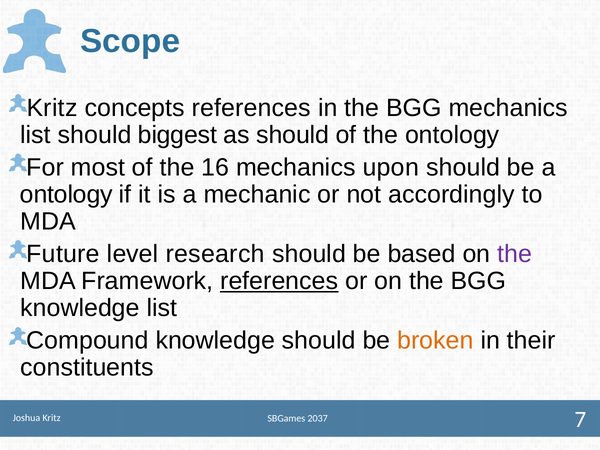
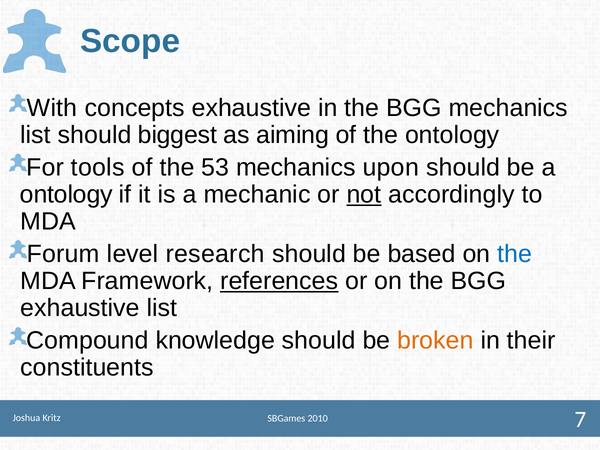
Kritz at (52, 108): Kritz -> With
concepts references: references -> exhaustive
as should: should -> aiming
most: most -> tools
16: 16 -> 53
not underline: none -> present
Future: Future -> Forum
the at (515, 254) colour: purple -> blue
knowledge at (80, 308): knowledge -> exhaustive
2037: 2037 -> 2010
